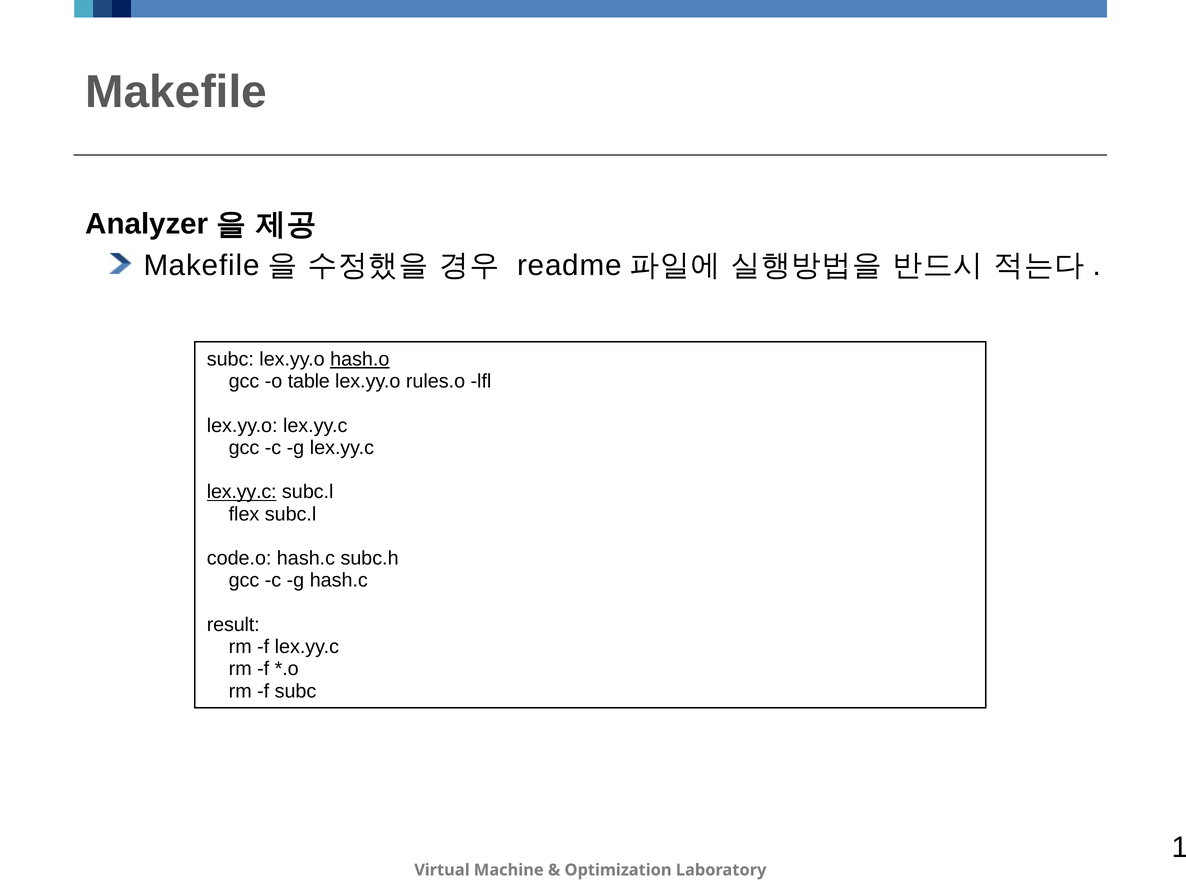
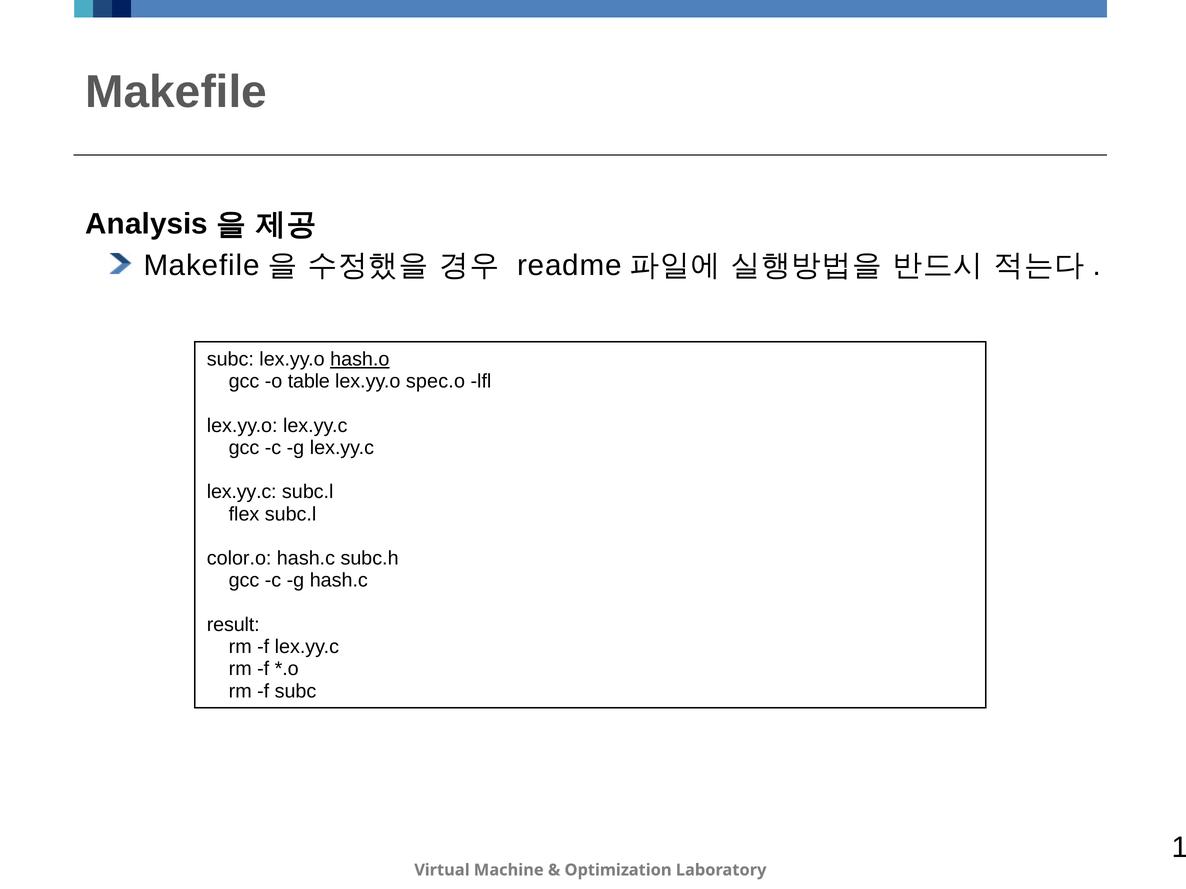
Analyzer: Analyzer -> Analysis
rules.o: rules.o -> spec.o
lex.yy.c at (242, 492) underline: present -> none
code.o: code.o -> color.o
